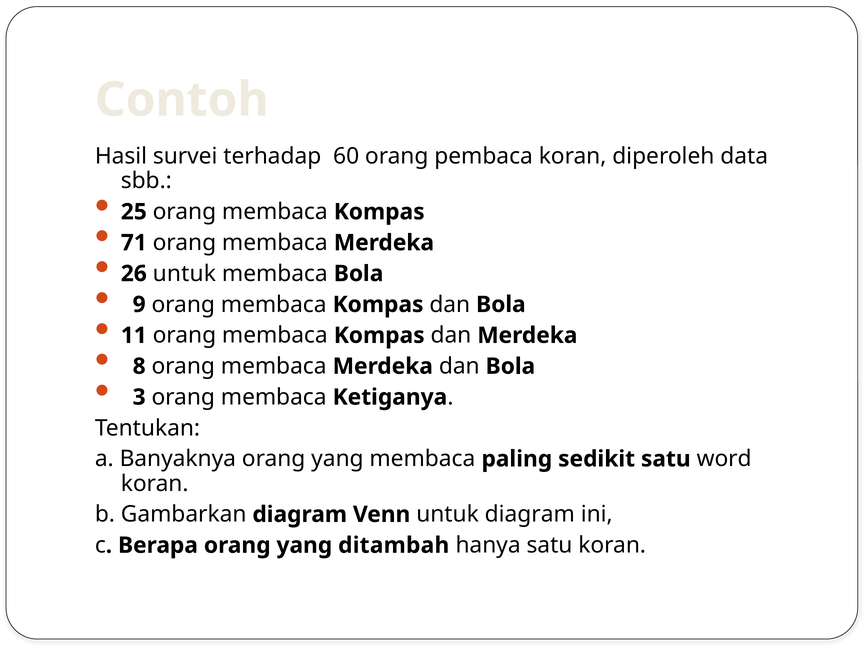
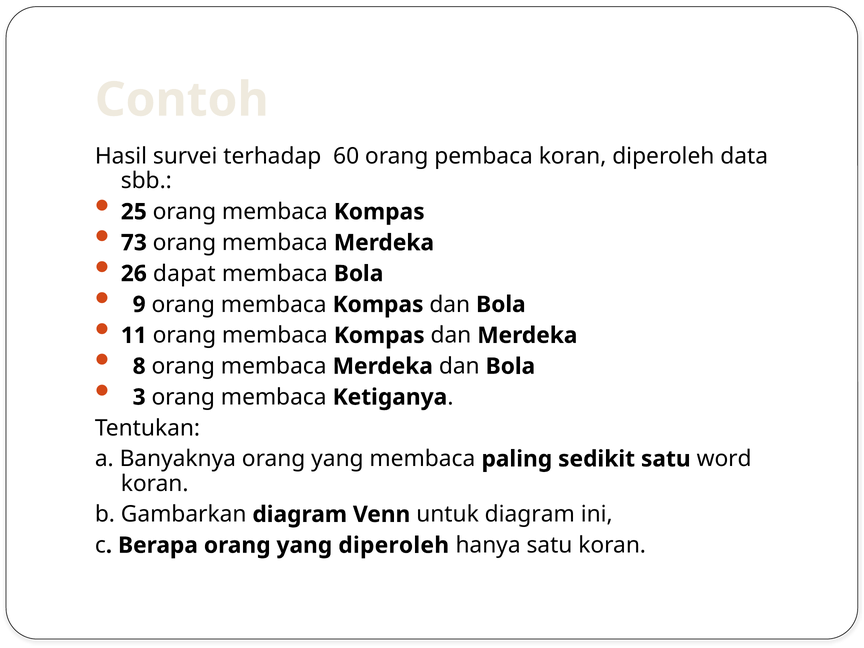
71: 71 -> 73
26 untuk: untuk -> dapat
yang ditambah: ditambah -> diperoleh
